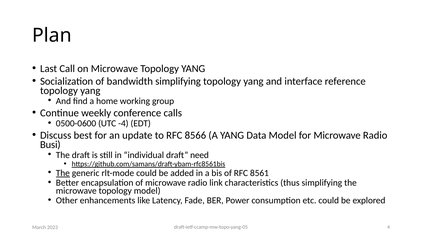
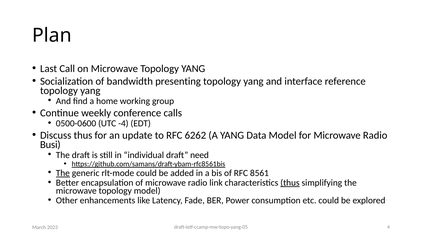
bandwidth simplifying: simplifying -> presenting
Discuss best: best -> thus
8566: 8566 -> 6262
thus at (290, 182) underline: none -> present
